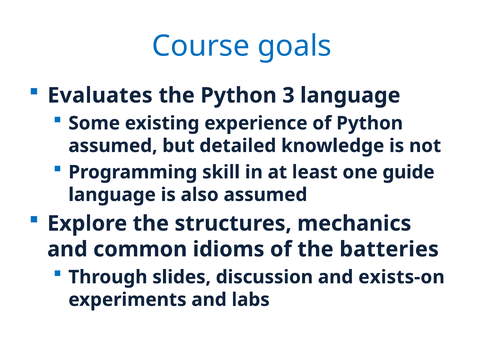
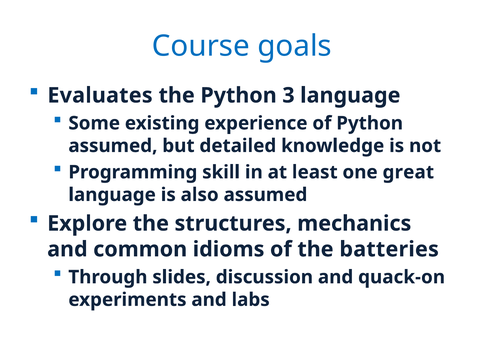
guide: guide -> great
exists-on: exists-on -> quack-on
